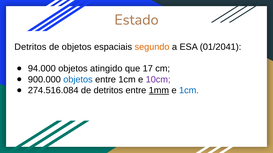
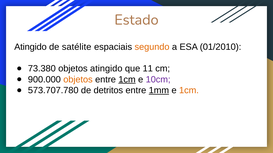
Detritos at (30, 47): Detritos -> Atingido
de objetos: objetos -> satélite
01/2041: 01/2041 -> 01/2010
94.000: 94.000 -> 73.380
17: 17 -> 11
objetos at (78, 80) colour: blue -> orange
1cm at (127, 80) underline: none -> present
274.516.084: 274.516.084 -> 573.707.780
1cm at (189, 91) colour: blue -> orange
